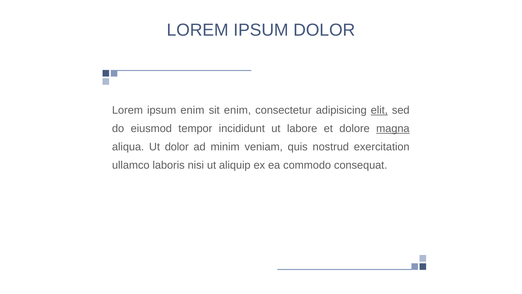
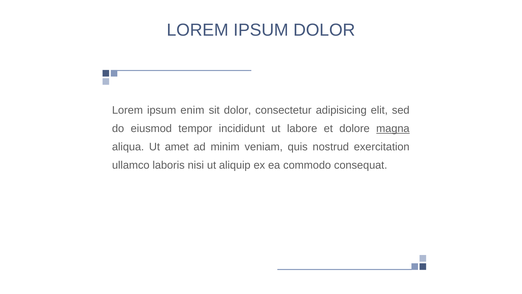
sit enim: enim -> dolor
elit underline: present -> none
Ut dolor: dolor -> amet
